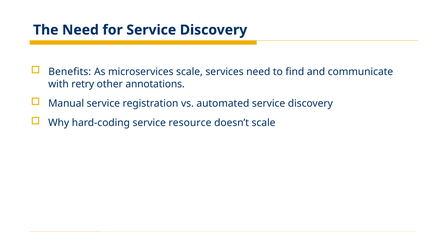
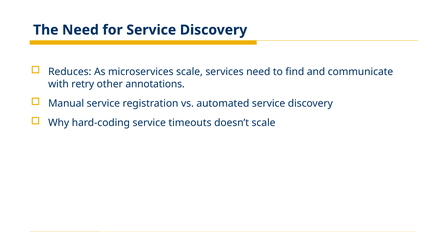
Benefits: Benefits -> Reduces
resource: resource -> timeouts
